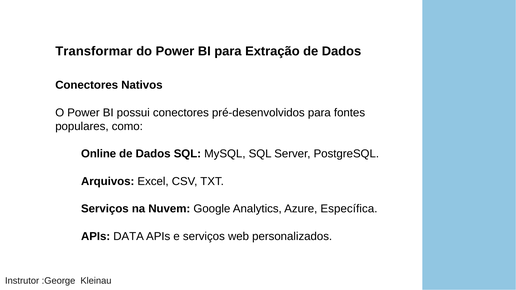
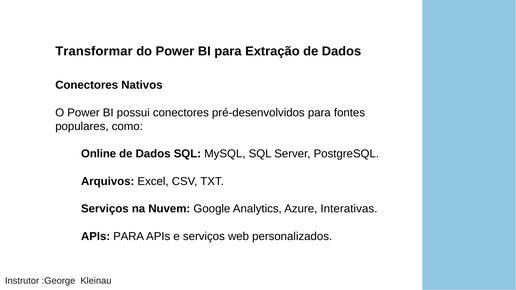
Específica: Específica -> Interativas
APIs DATA: DATA -> PARA
